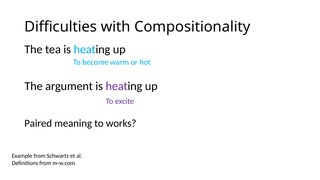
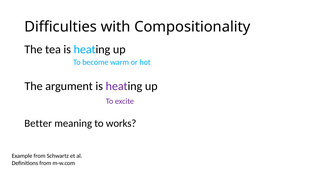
Paired: Paired -> Better
